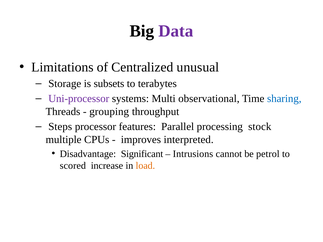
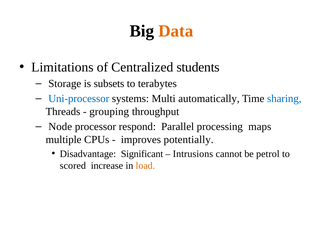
Data colour: purple -> orange
unusual: unusual -> students
Uni-processor colour: purple -> blue
observational: observational -> automatically
Steps: Steps -> Node
features: features -> respond
stock: stock -> maps
interpreted: interpreted -> potentially
